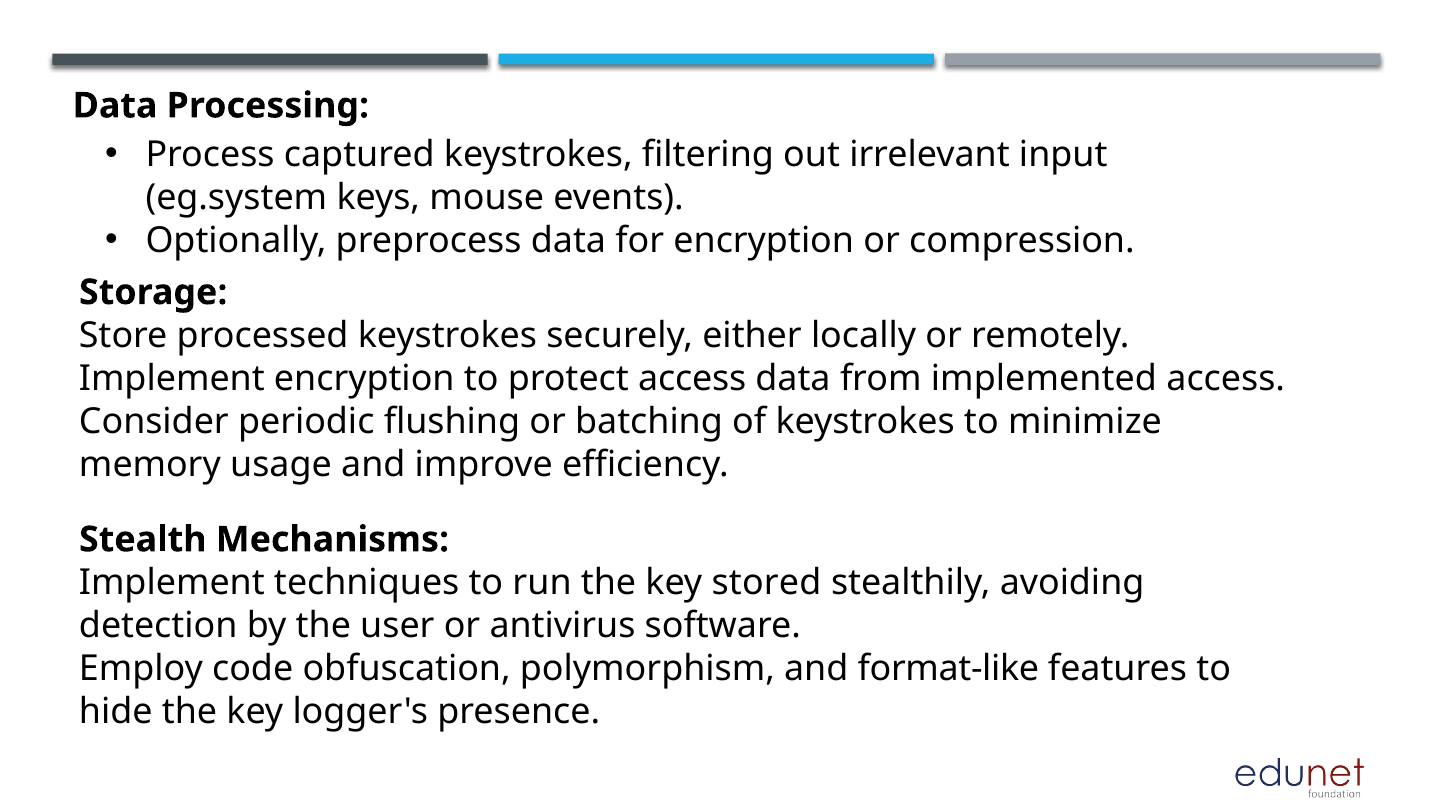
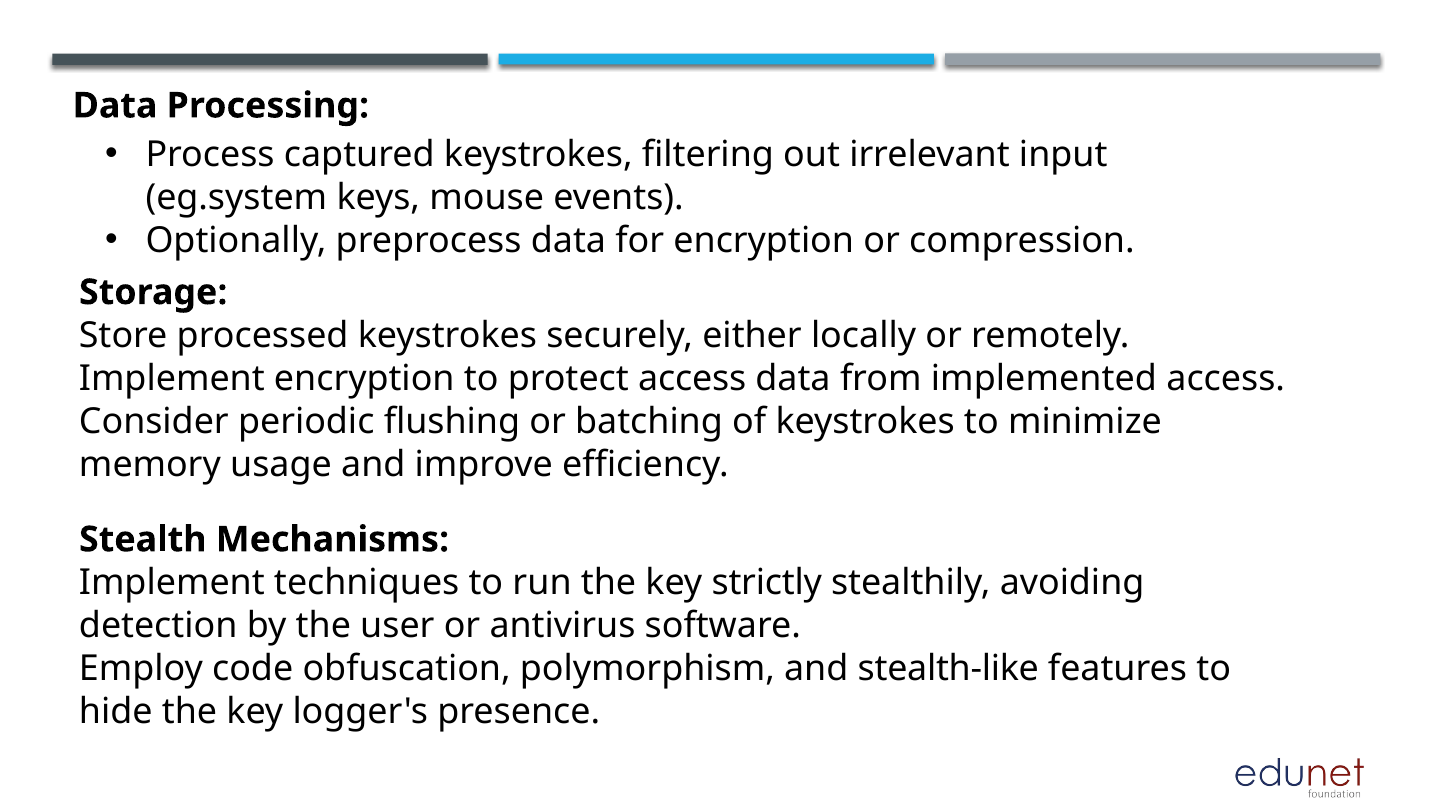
stored: stored -> strictly
format-like: format-like -> stealth-like
